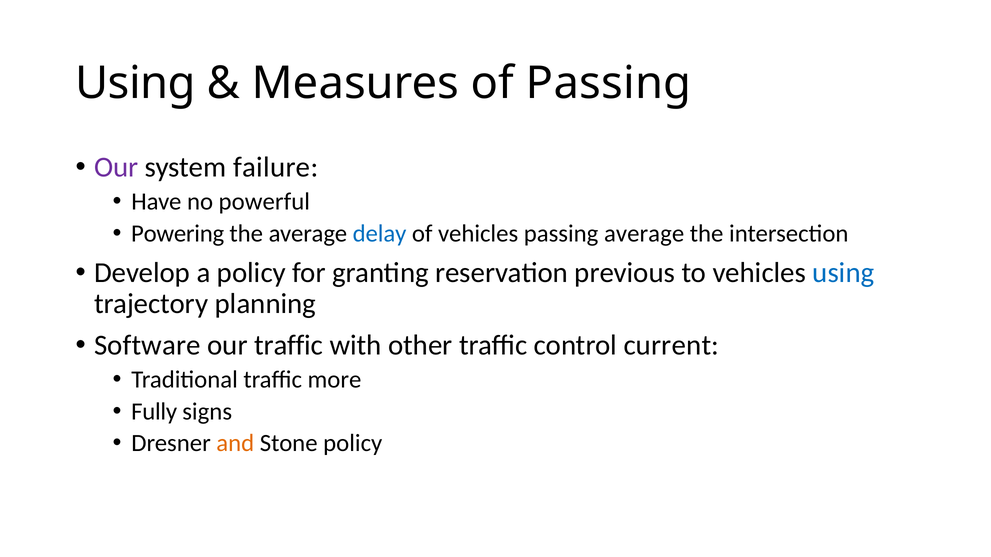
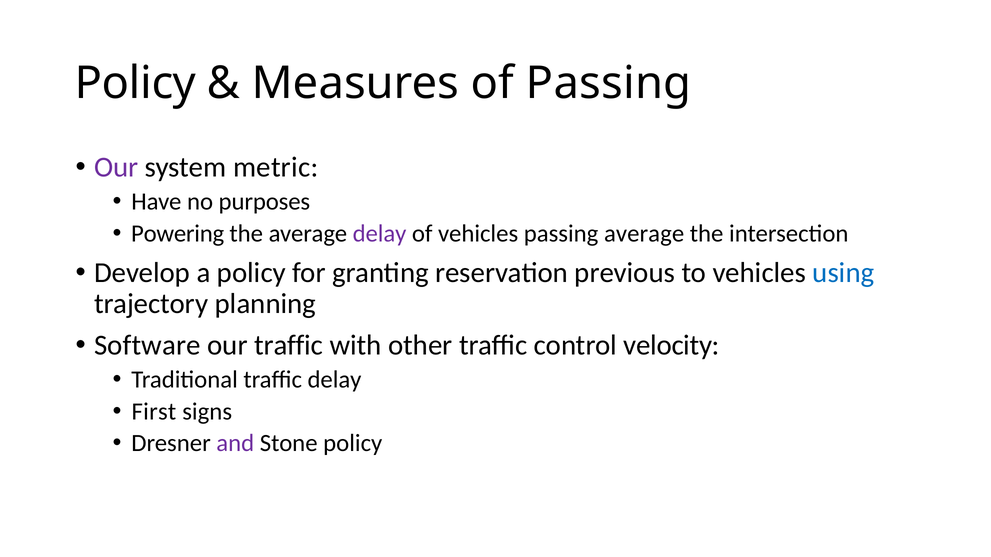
Using at (135, 83): Using -> Policy
failure: failure -> metric
powerful: powerful -> purposes
delay at (380, 234) colour: blue -> purple
current: current -> velocity
traffic more: more -> delay
Fully: Fully -> First
and colour: orange -> purple
